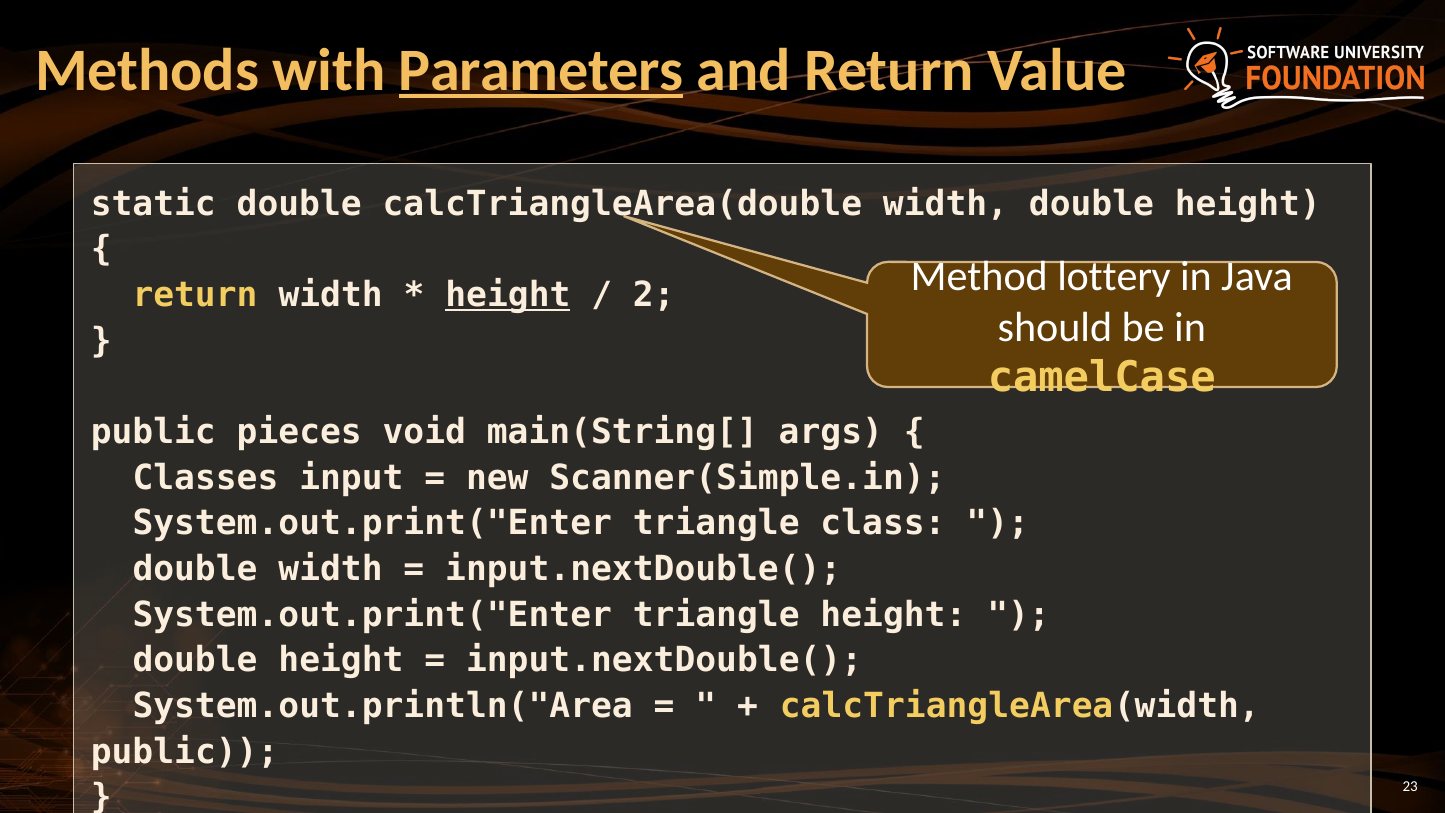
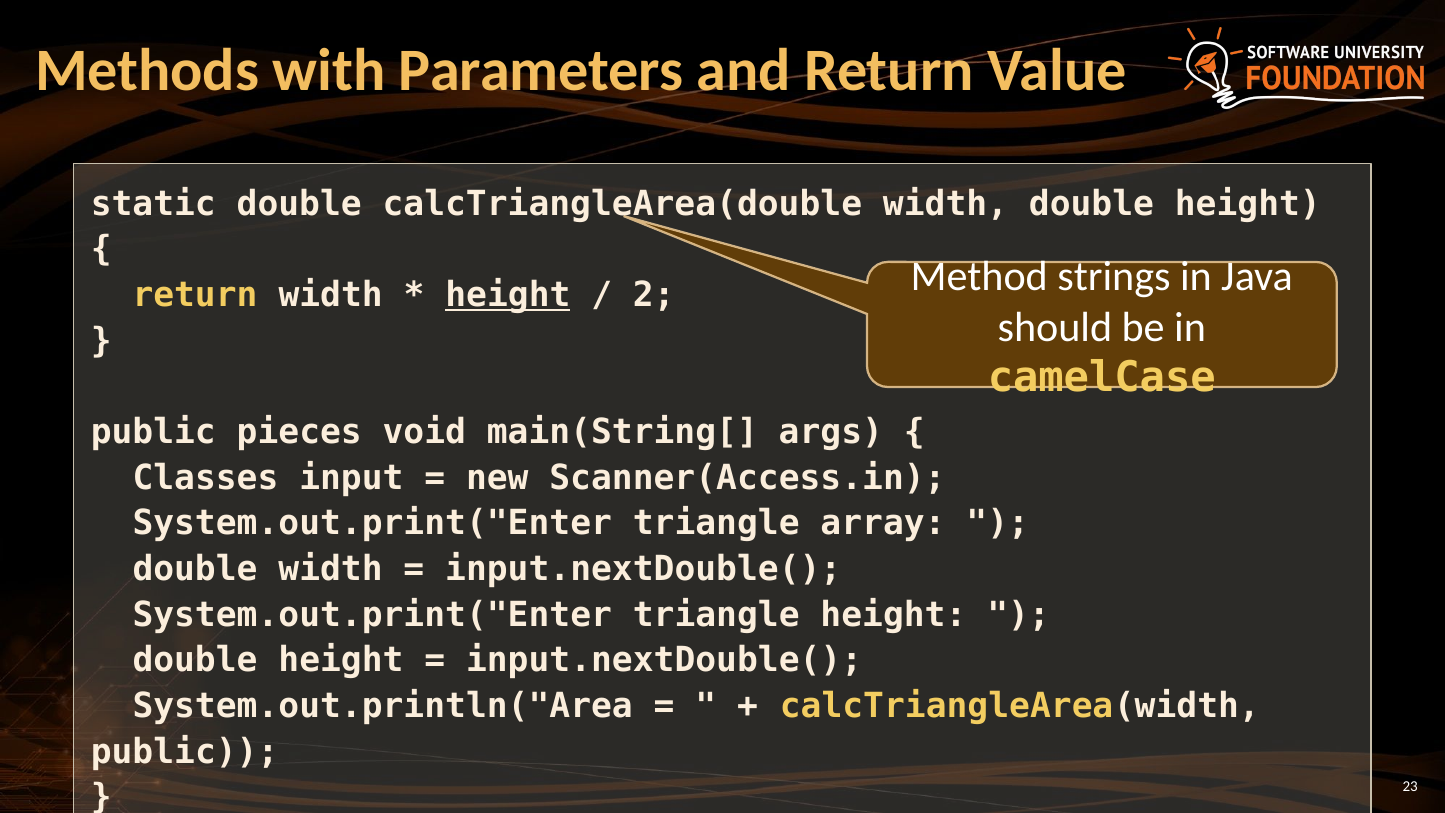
Parameters underline: present -> none
lottery: lottery -> strings
Scanner(Simple.in: Scanner(Simple.in -> Scanner(Access.in
class: class -> array
